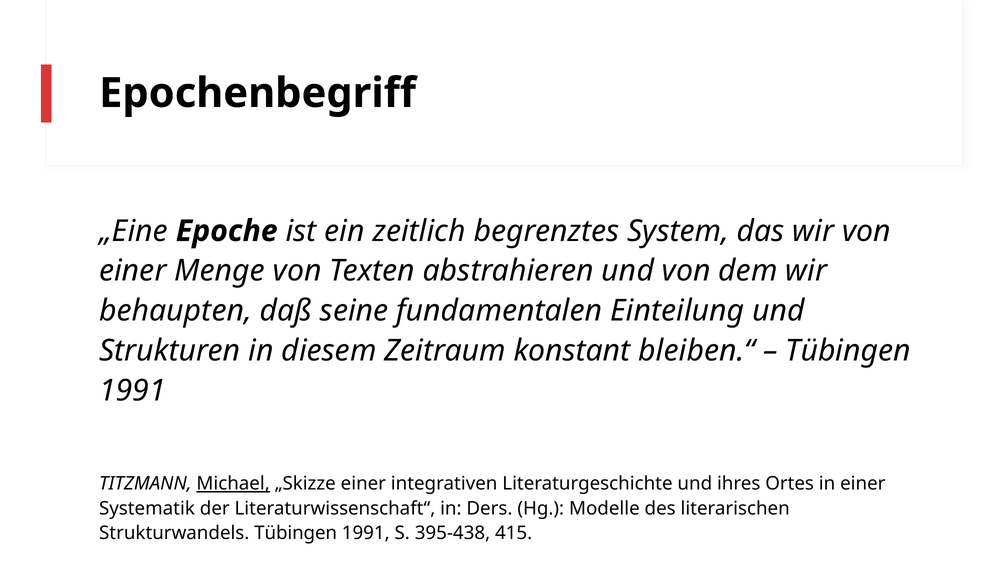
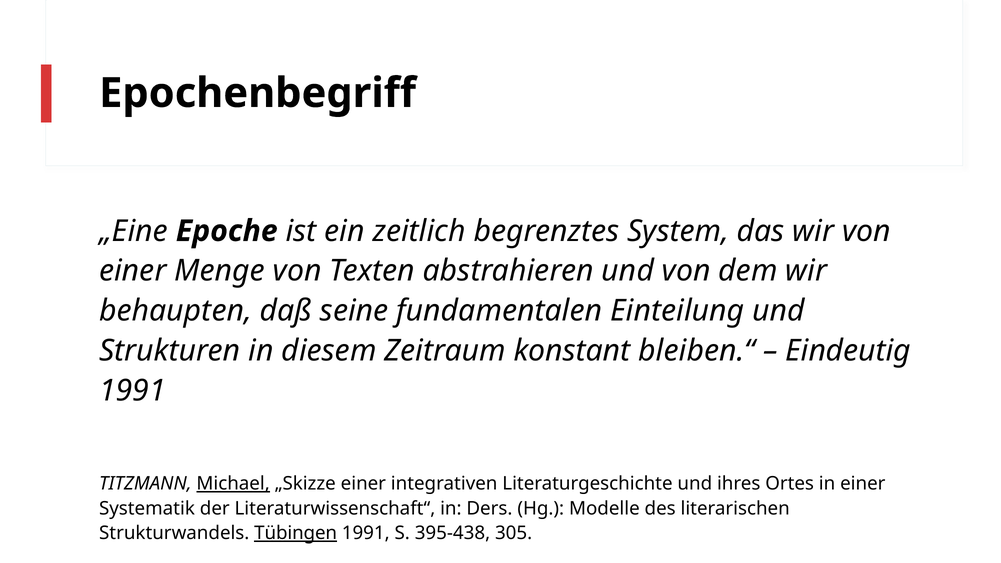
Tübingen at (848, 351): Tübingen -> Eindeutig
Tübingen at (296, 533) underline: none -> present
415: 415 -> 305
